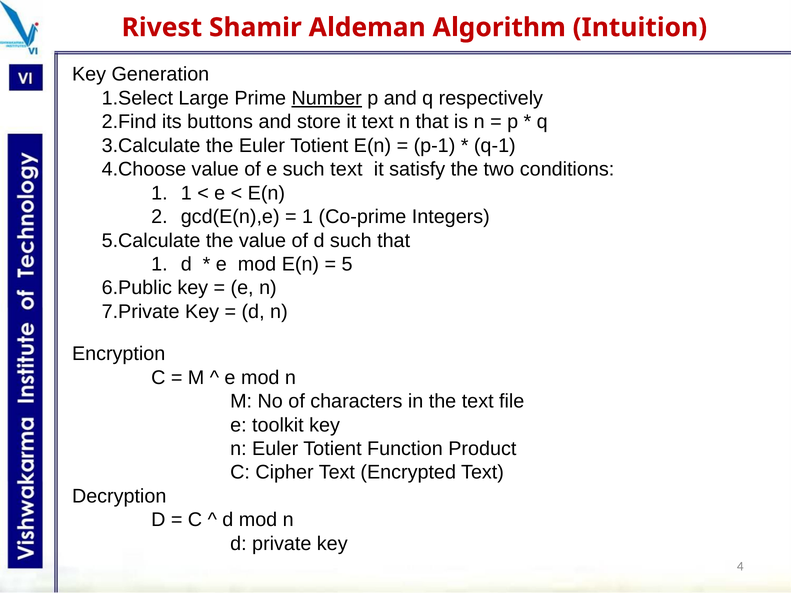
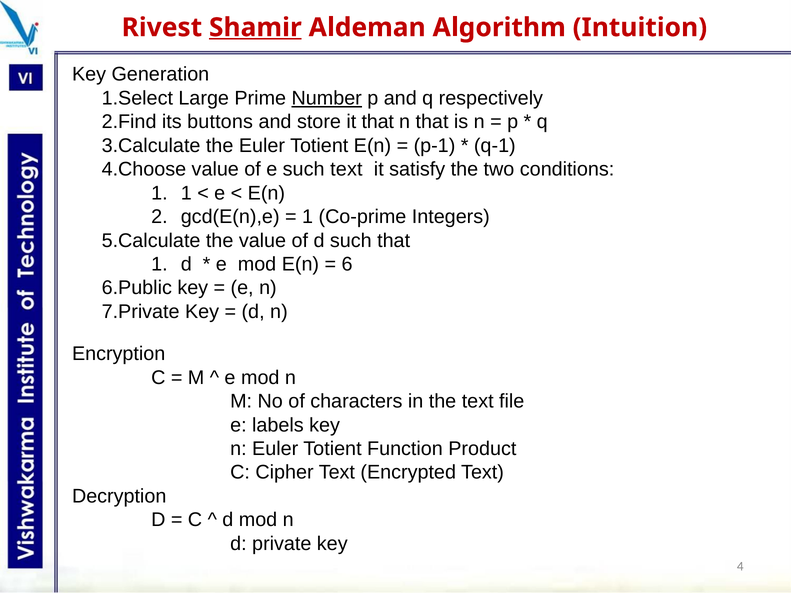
Shamir underline: none -> present
it text: text -> that
5: 5 -> 6
toolkit: toolkit -> labels
